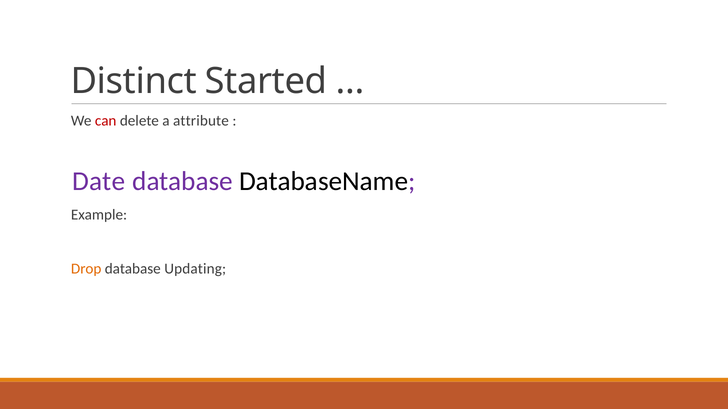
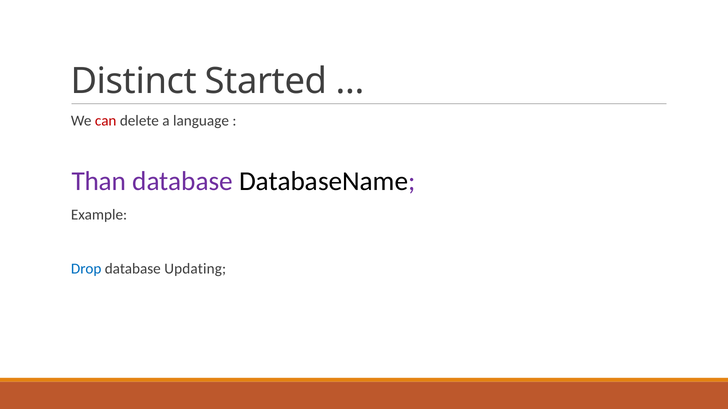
attribute: attribute -> language
Date: Date -> Than
Drop colour: orange -> blue
